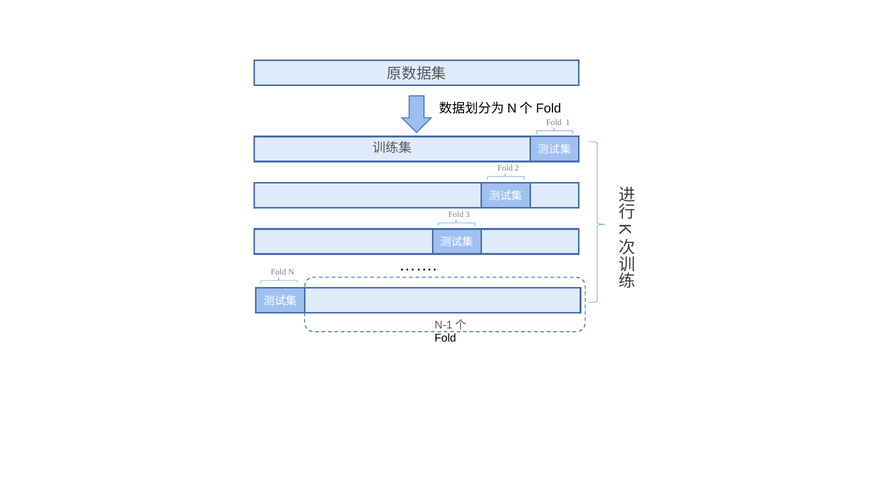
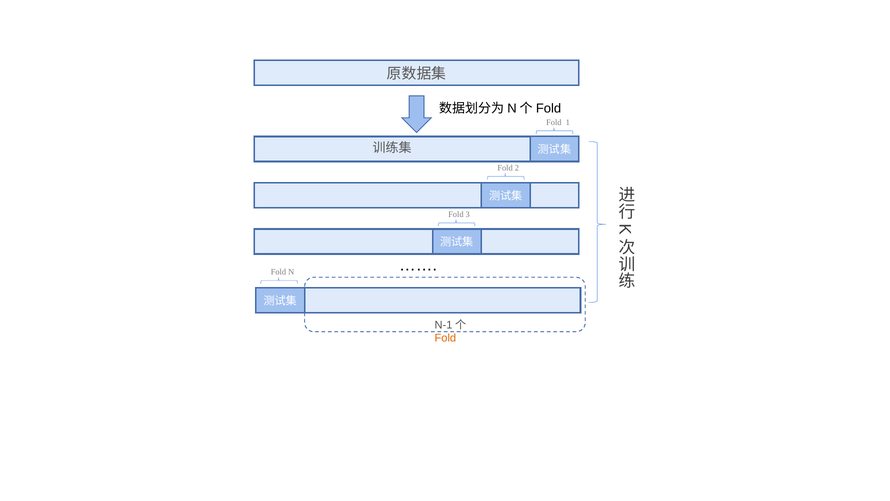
Fold at (445, 338) colour: black -> orange
